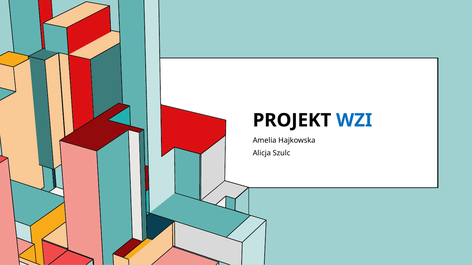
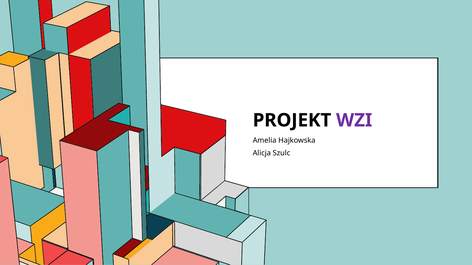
WZI colour: blue -> purple
